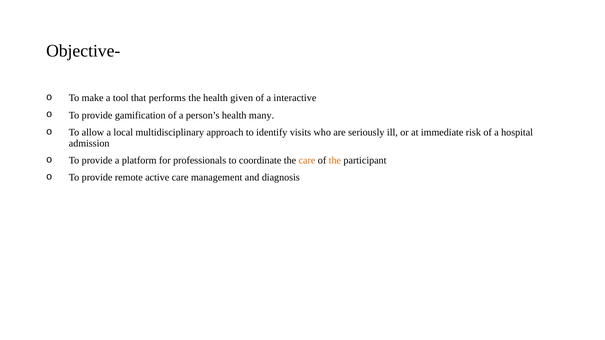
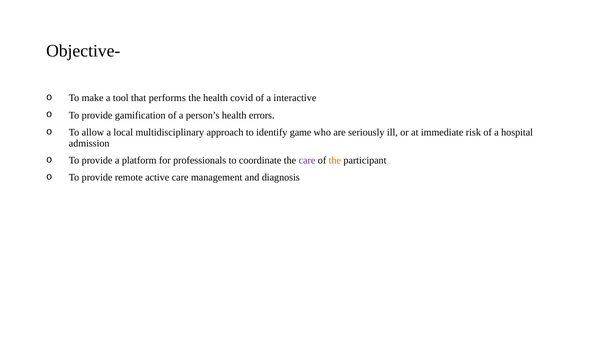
given: given -> covid
many: many -> errors
visits: visits -> game
care at (307, 161) colour: orange -> purple
